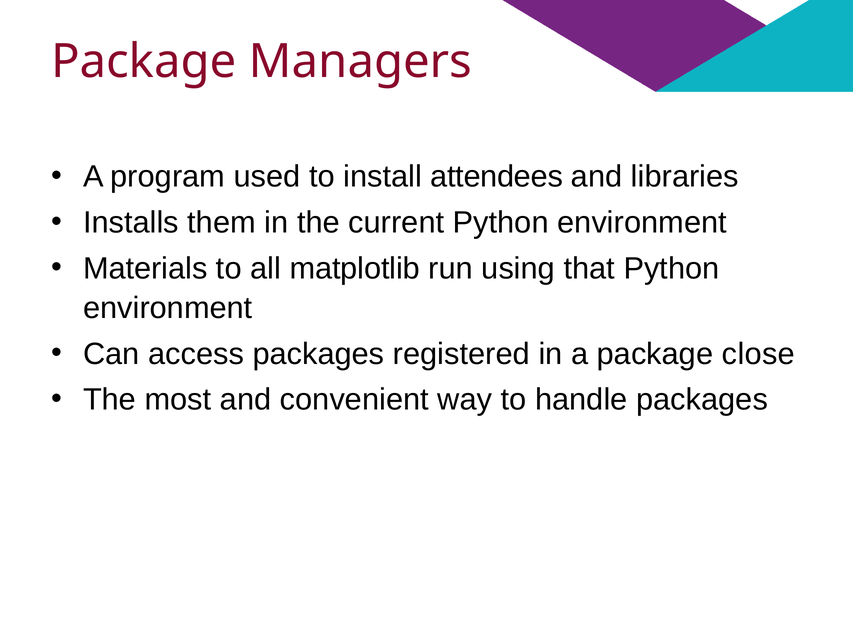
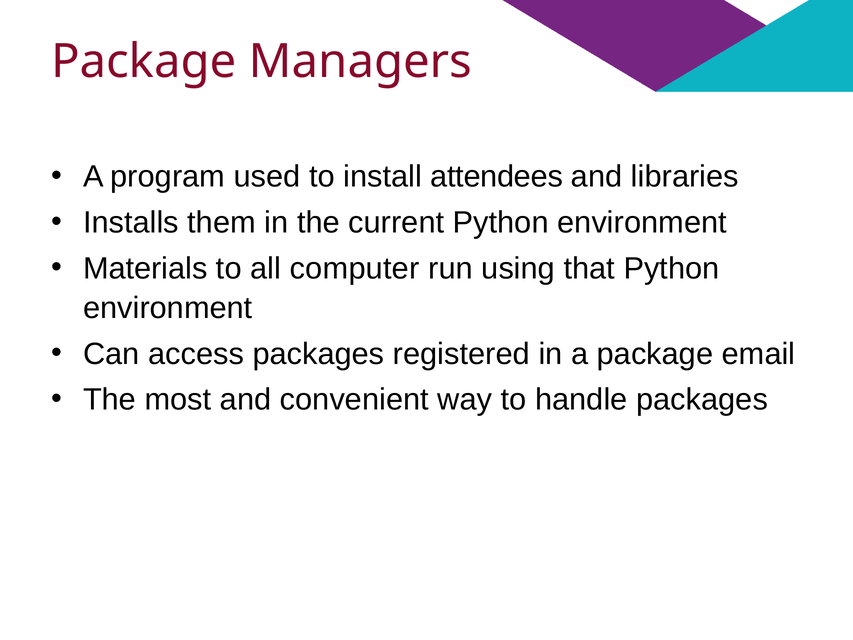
matplotlib: matplotlib -> computer
close: close -> email
